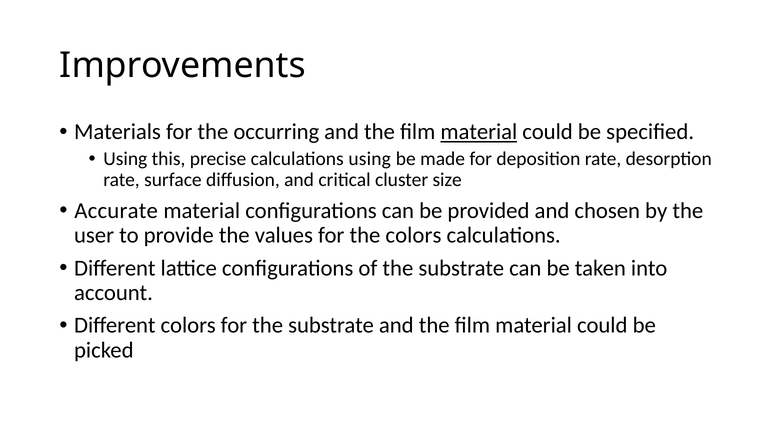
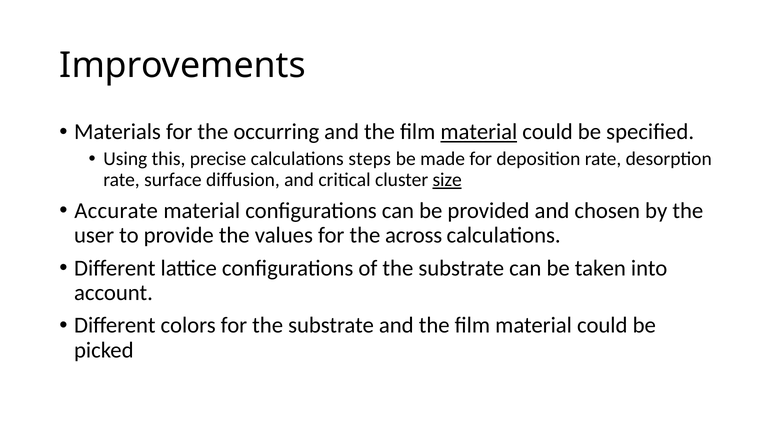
calculations using: using -> steps
size underline: none -> present
the colors: colors -> across
